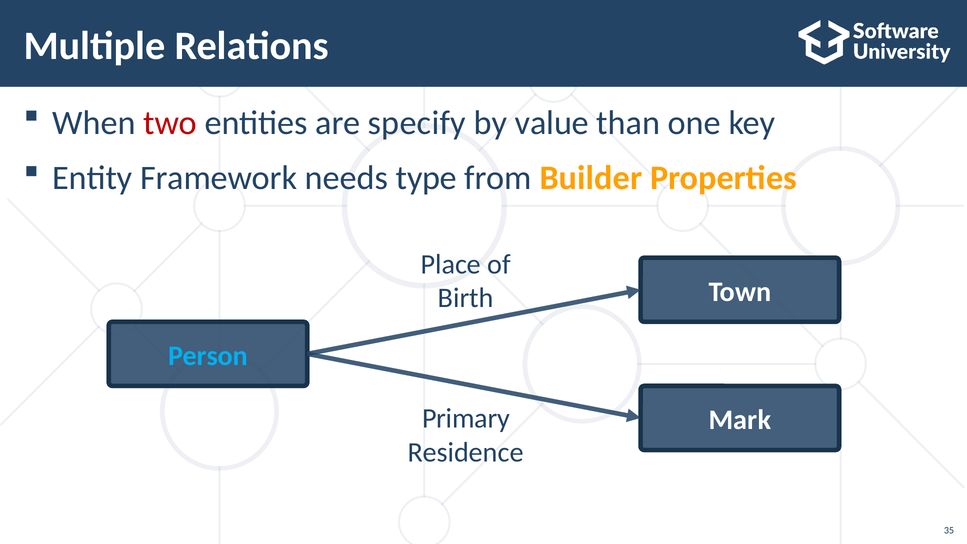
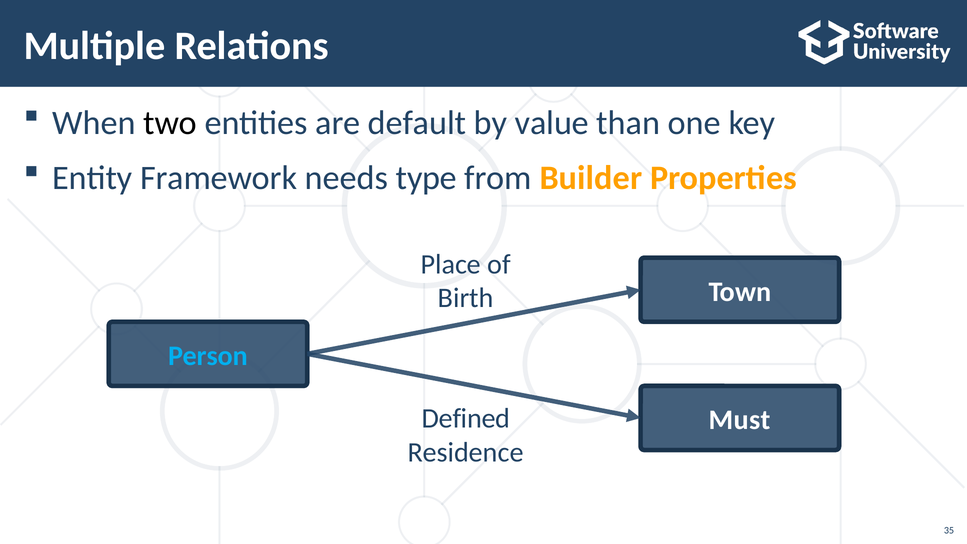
two colour: red -> black
specify: specify -> default
Primary: Primary -> Defined
Mark: Mark -> Must
